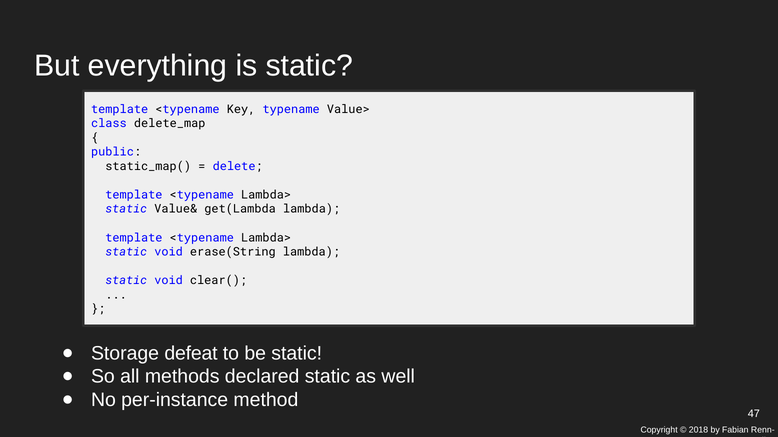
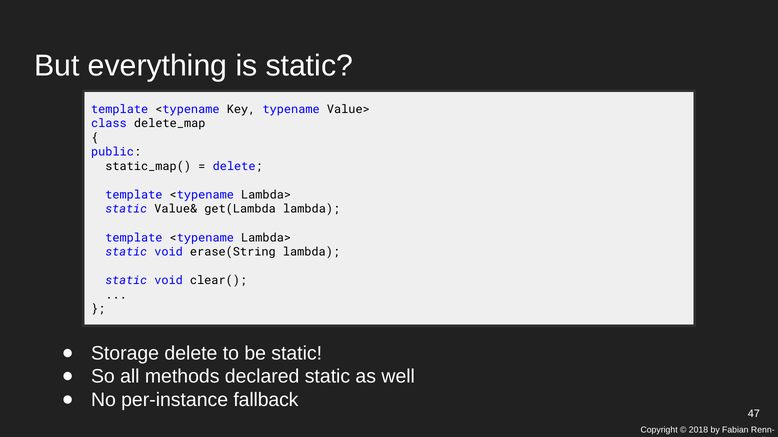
Storage defeat: defeat -> delete
method: method -> fallback
